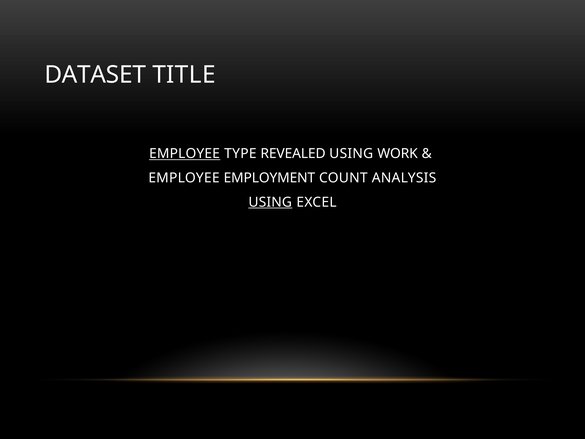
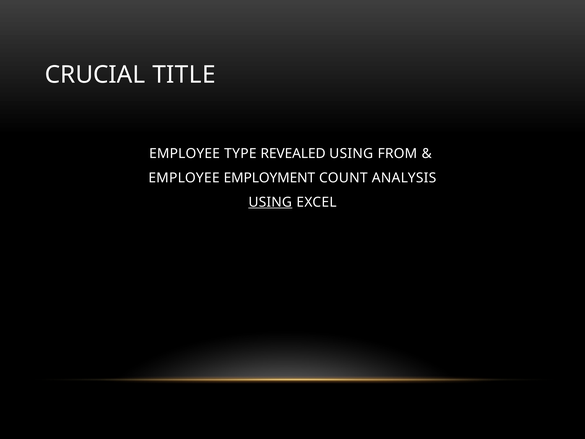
DATASET: DATASET -> CRUCIAL
EMPLOYEE at (185, 154) underline: present -> none
WORK: WORK -> FROM
